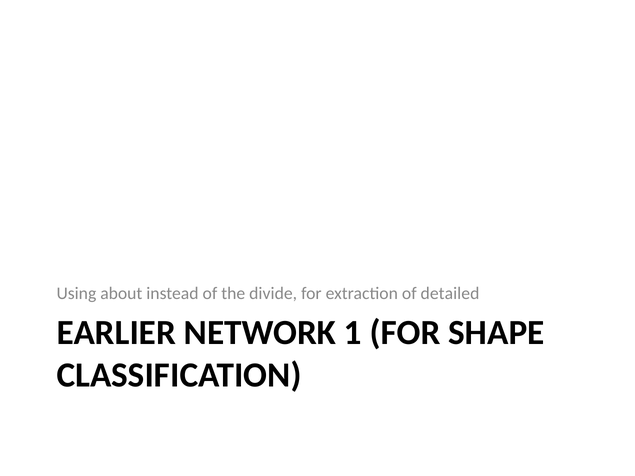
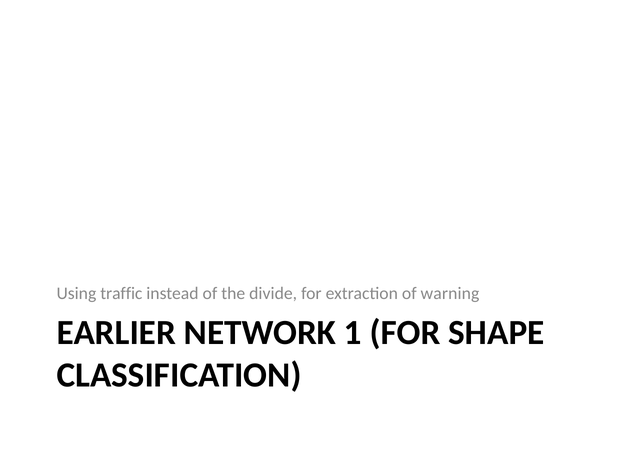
about: about -> traffic
detailed: detailed -> warning
